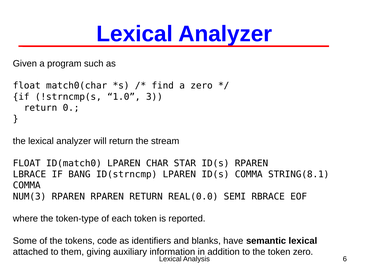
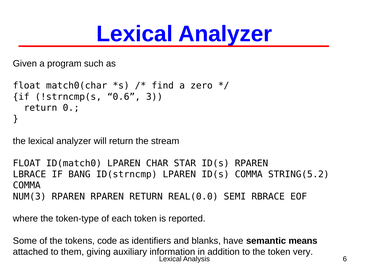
1.0: 1.0 -> 0.6
STRING(8.1: STRING(8.1 -> STRING(5.2
semantic lexical: lexical -> means
token zero: zero -> very
